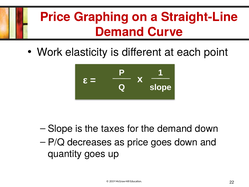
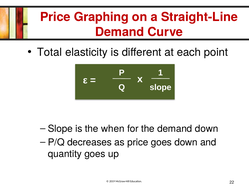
Work: Work -> Total
taxes: taxes -> when
